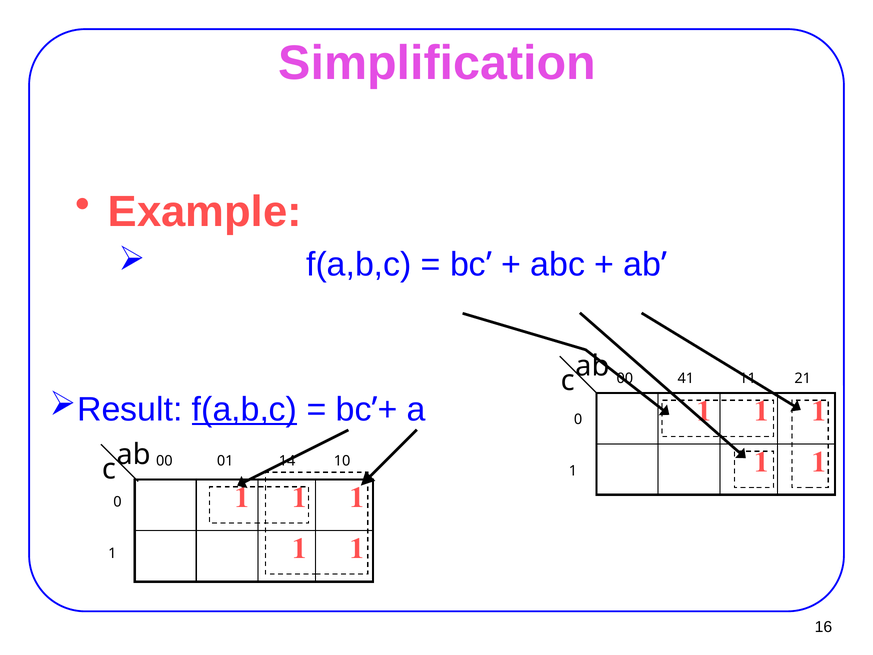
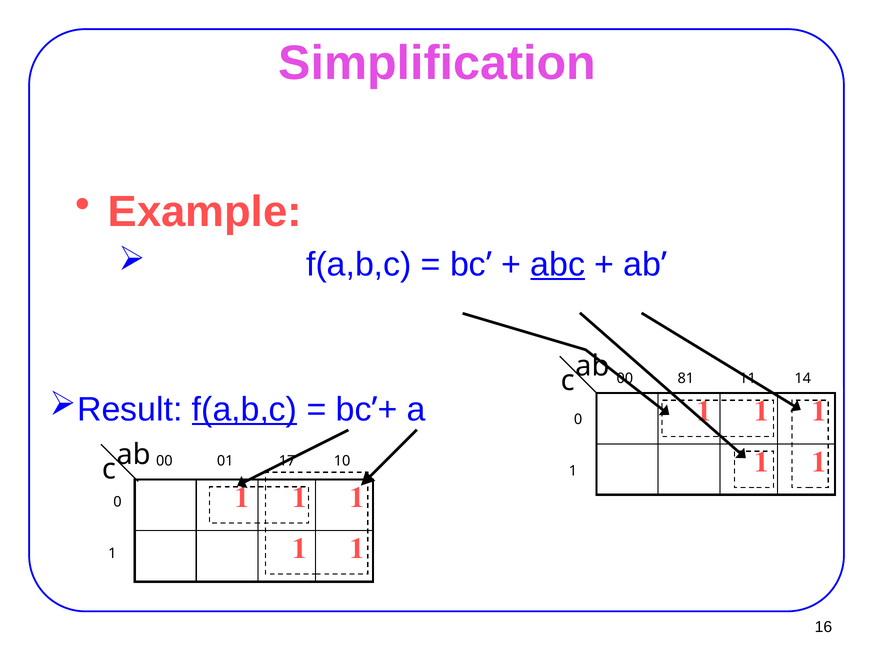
abc underline: none -> present
41: 41 -> 81
21: 21 -> 14
14: 14 -> 17
